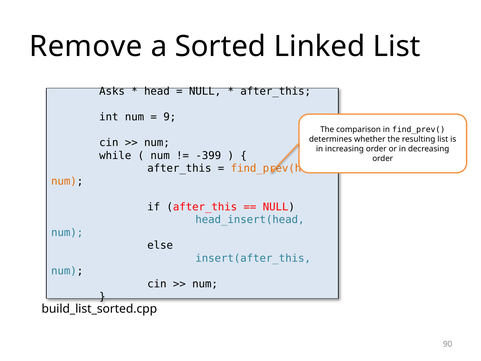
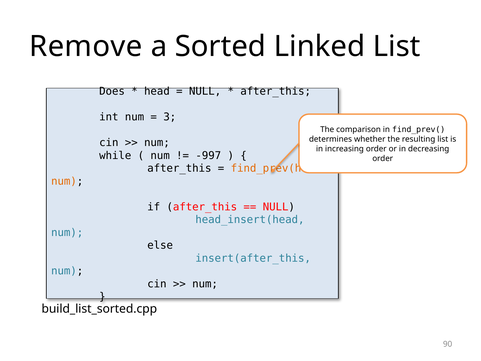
Asks: Asks -> Does
9: 9 -> 3
-399: -399 -> -997
